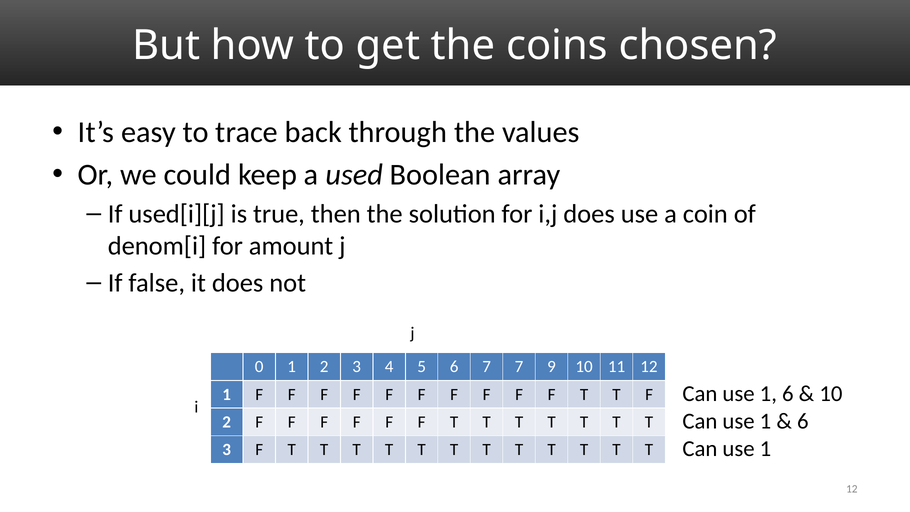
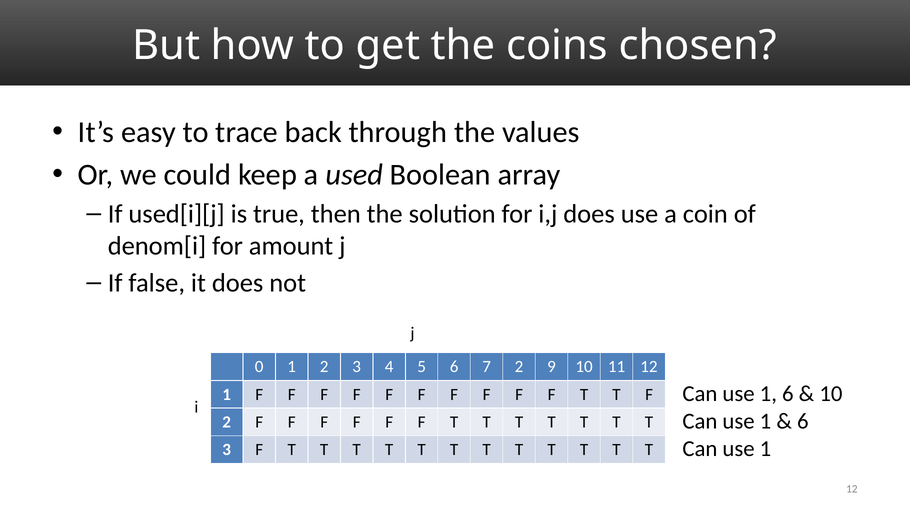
7 7: 7 -> 2
